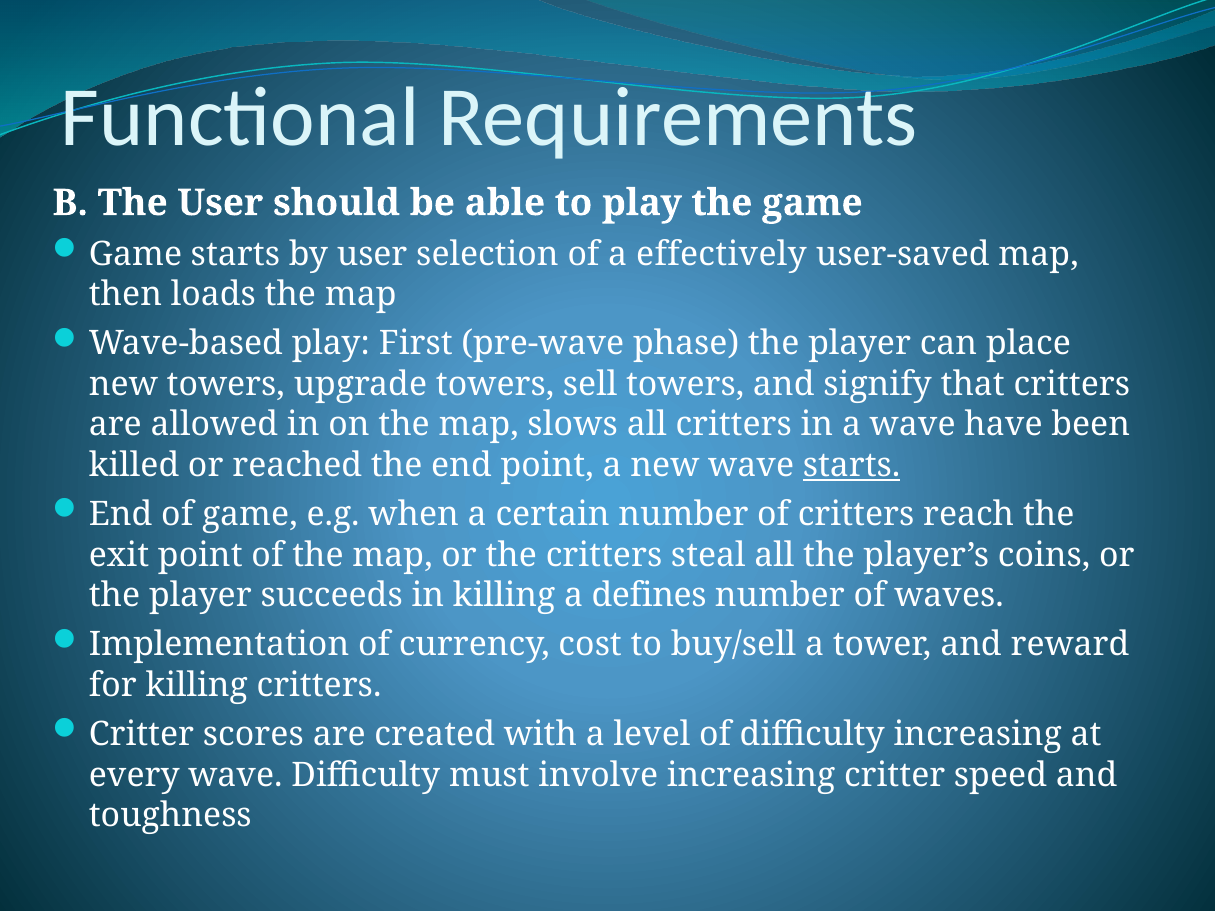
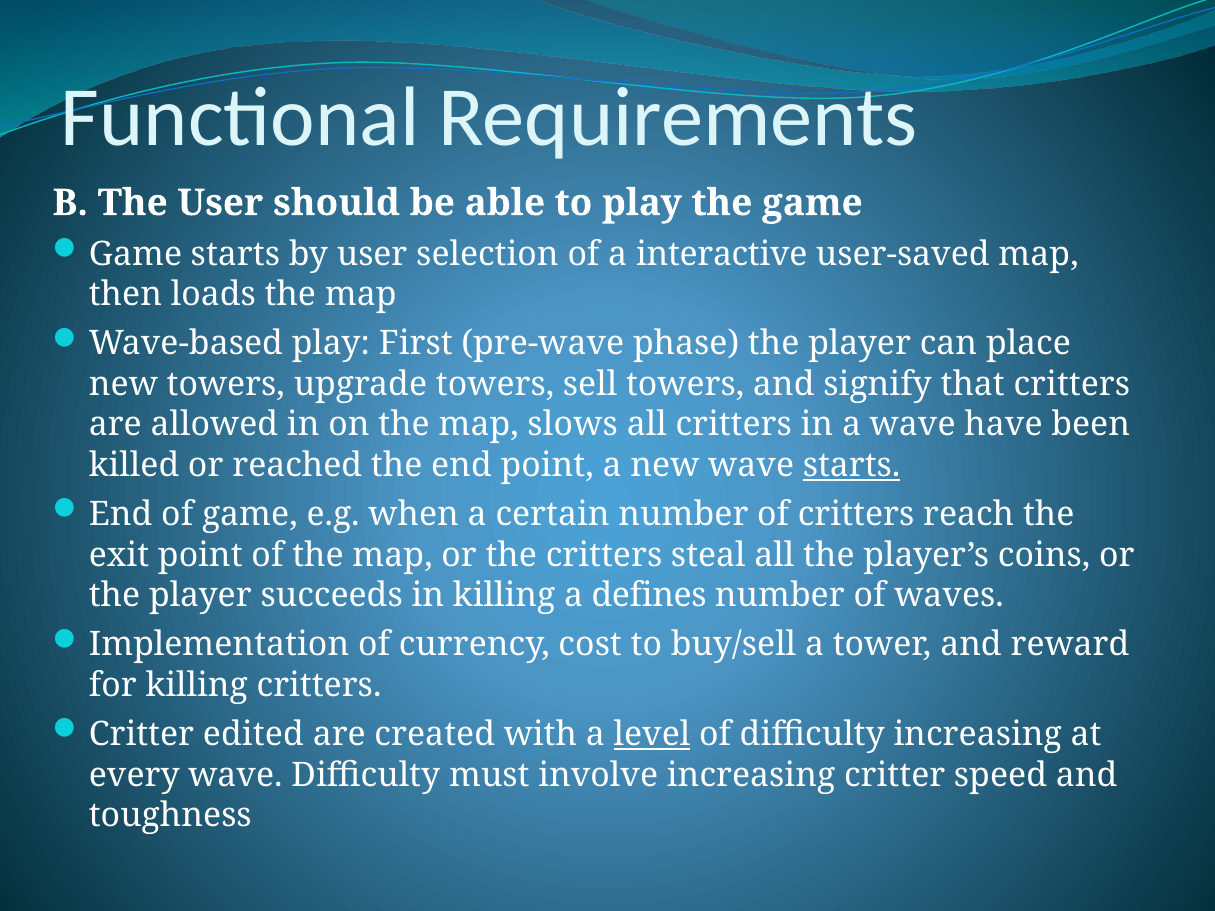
effectively: effectively -> interactive
scores: scores -> edited
level underline: none -> present
